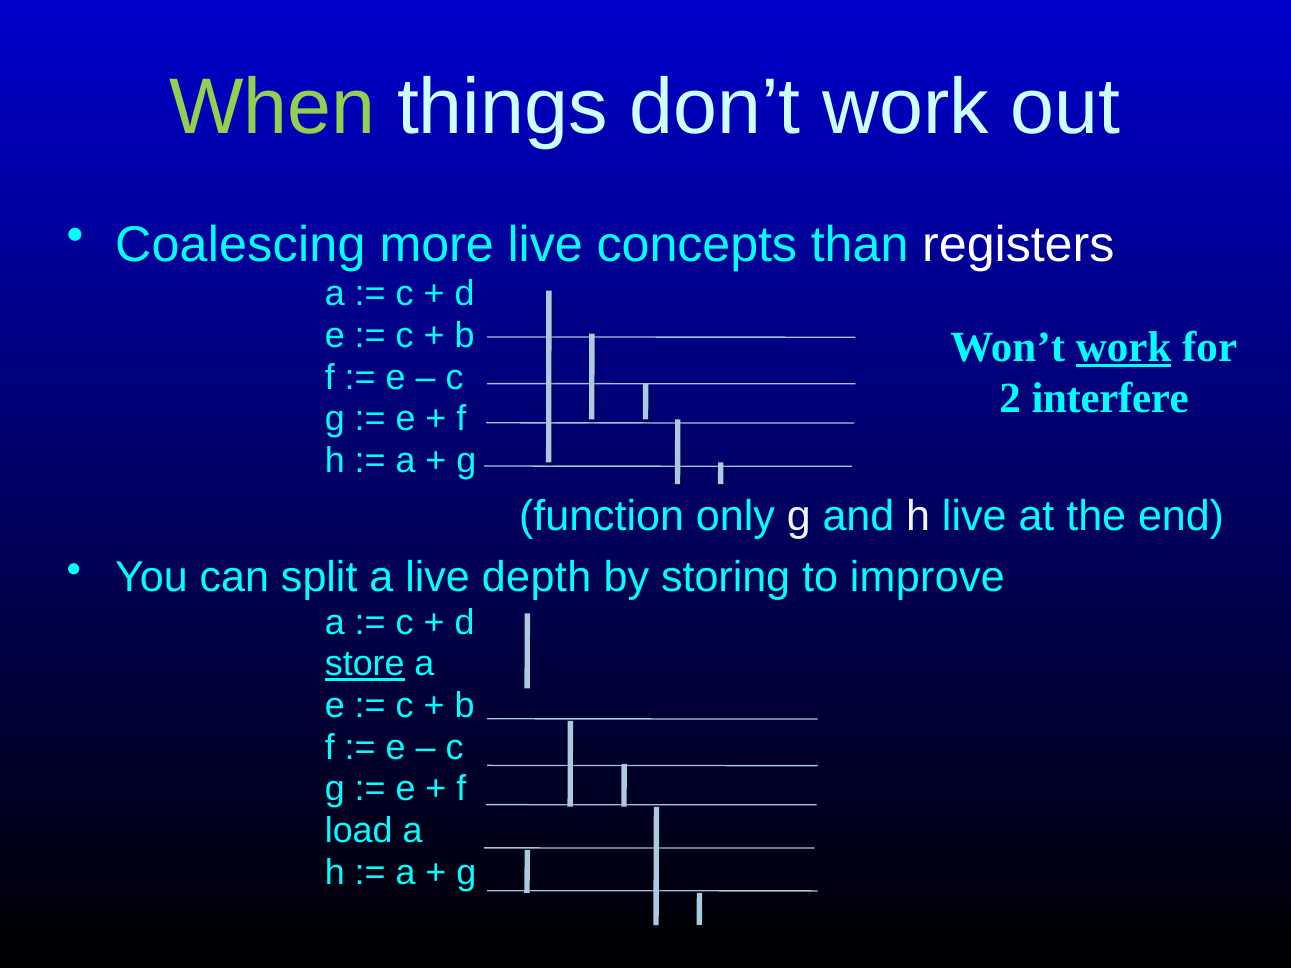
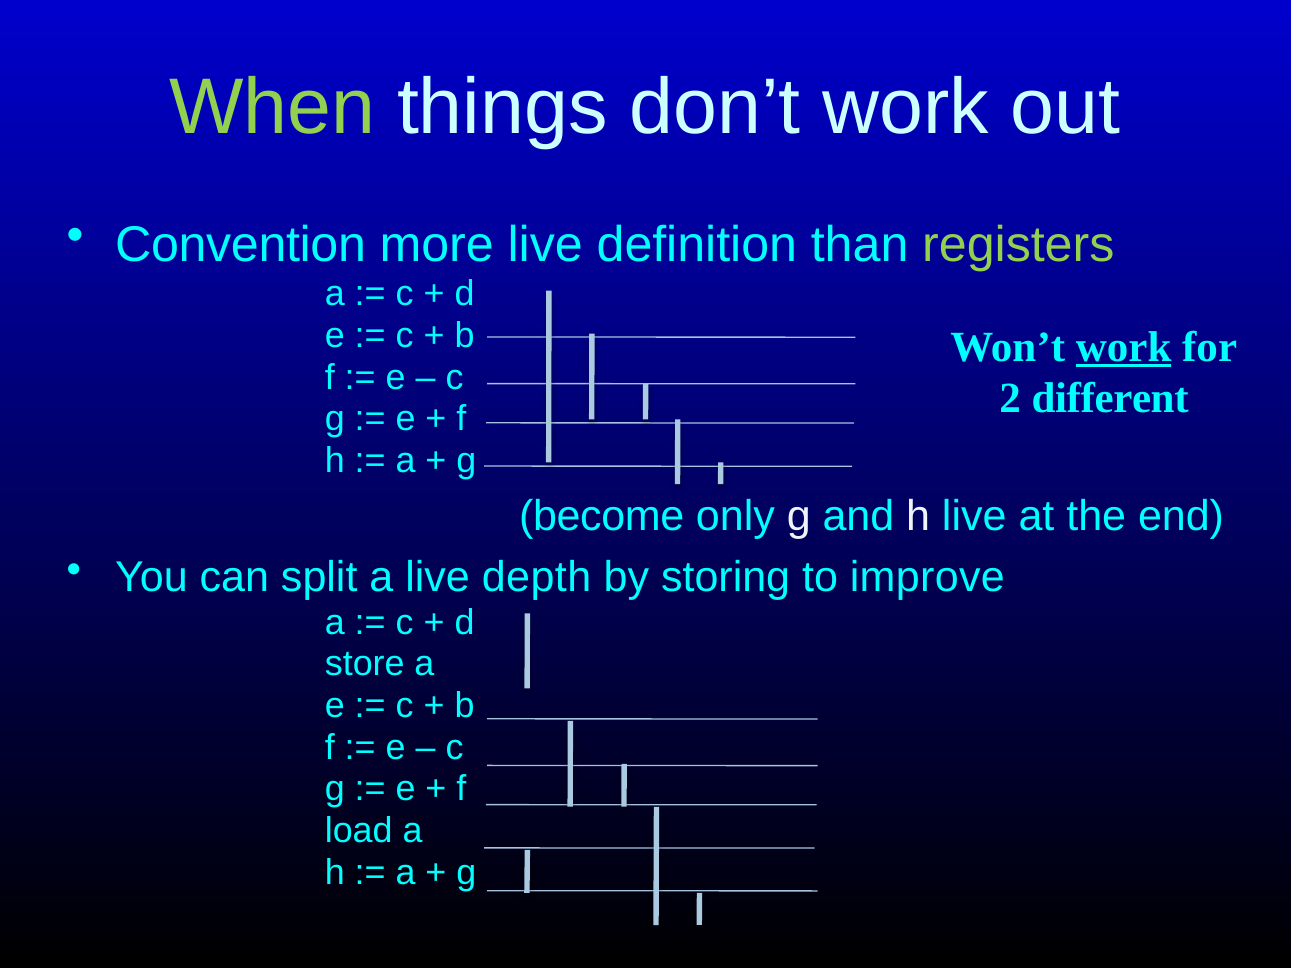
Coalescing: Coalescing -> Convention
concepts: concepts -> definition
registers colour: white -> light green
interfere: interfere -> different
function: function -> become
store underline: present -> none
